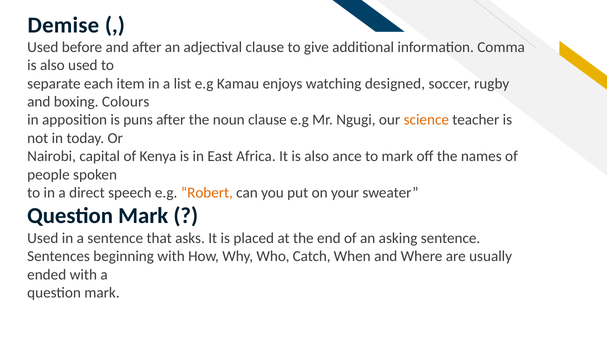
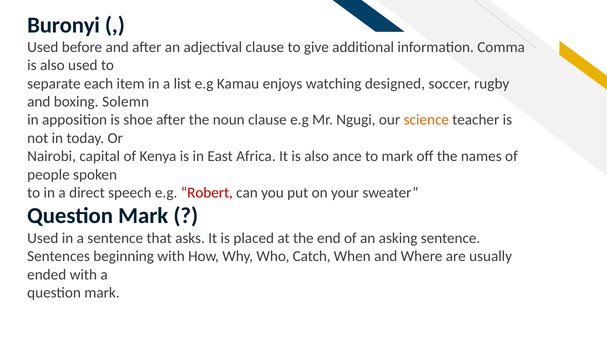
Demise: Demise -> Buronyi
Colours: Colours -> Solemn
puns: puns -> shoe
Robert colour: orange -> red
